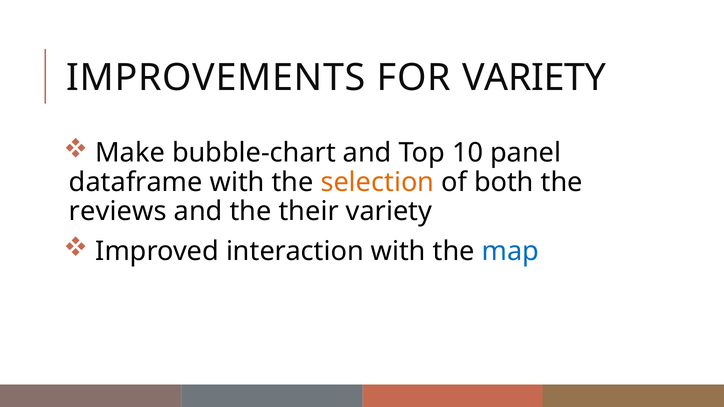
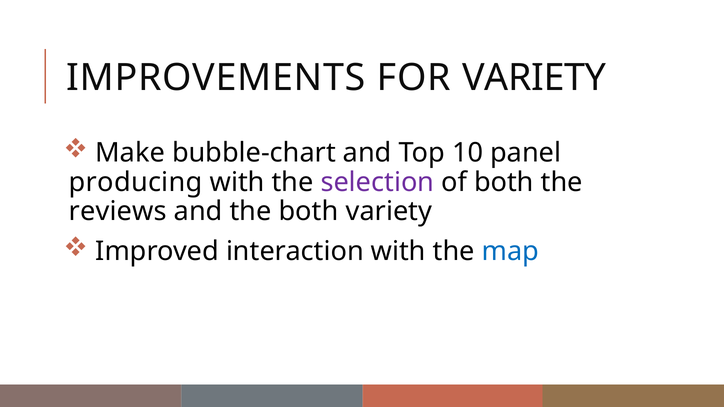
dataframe: dataframe -> producing
selection colour: orange -> purple
the their: their -> both
